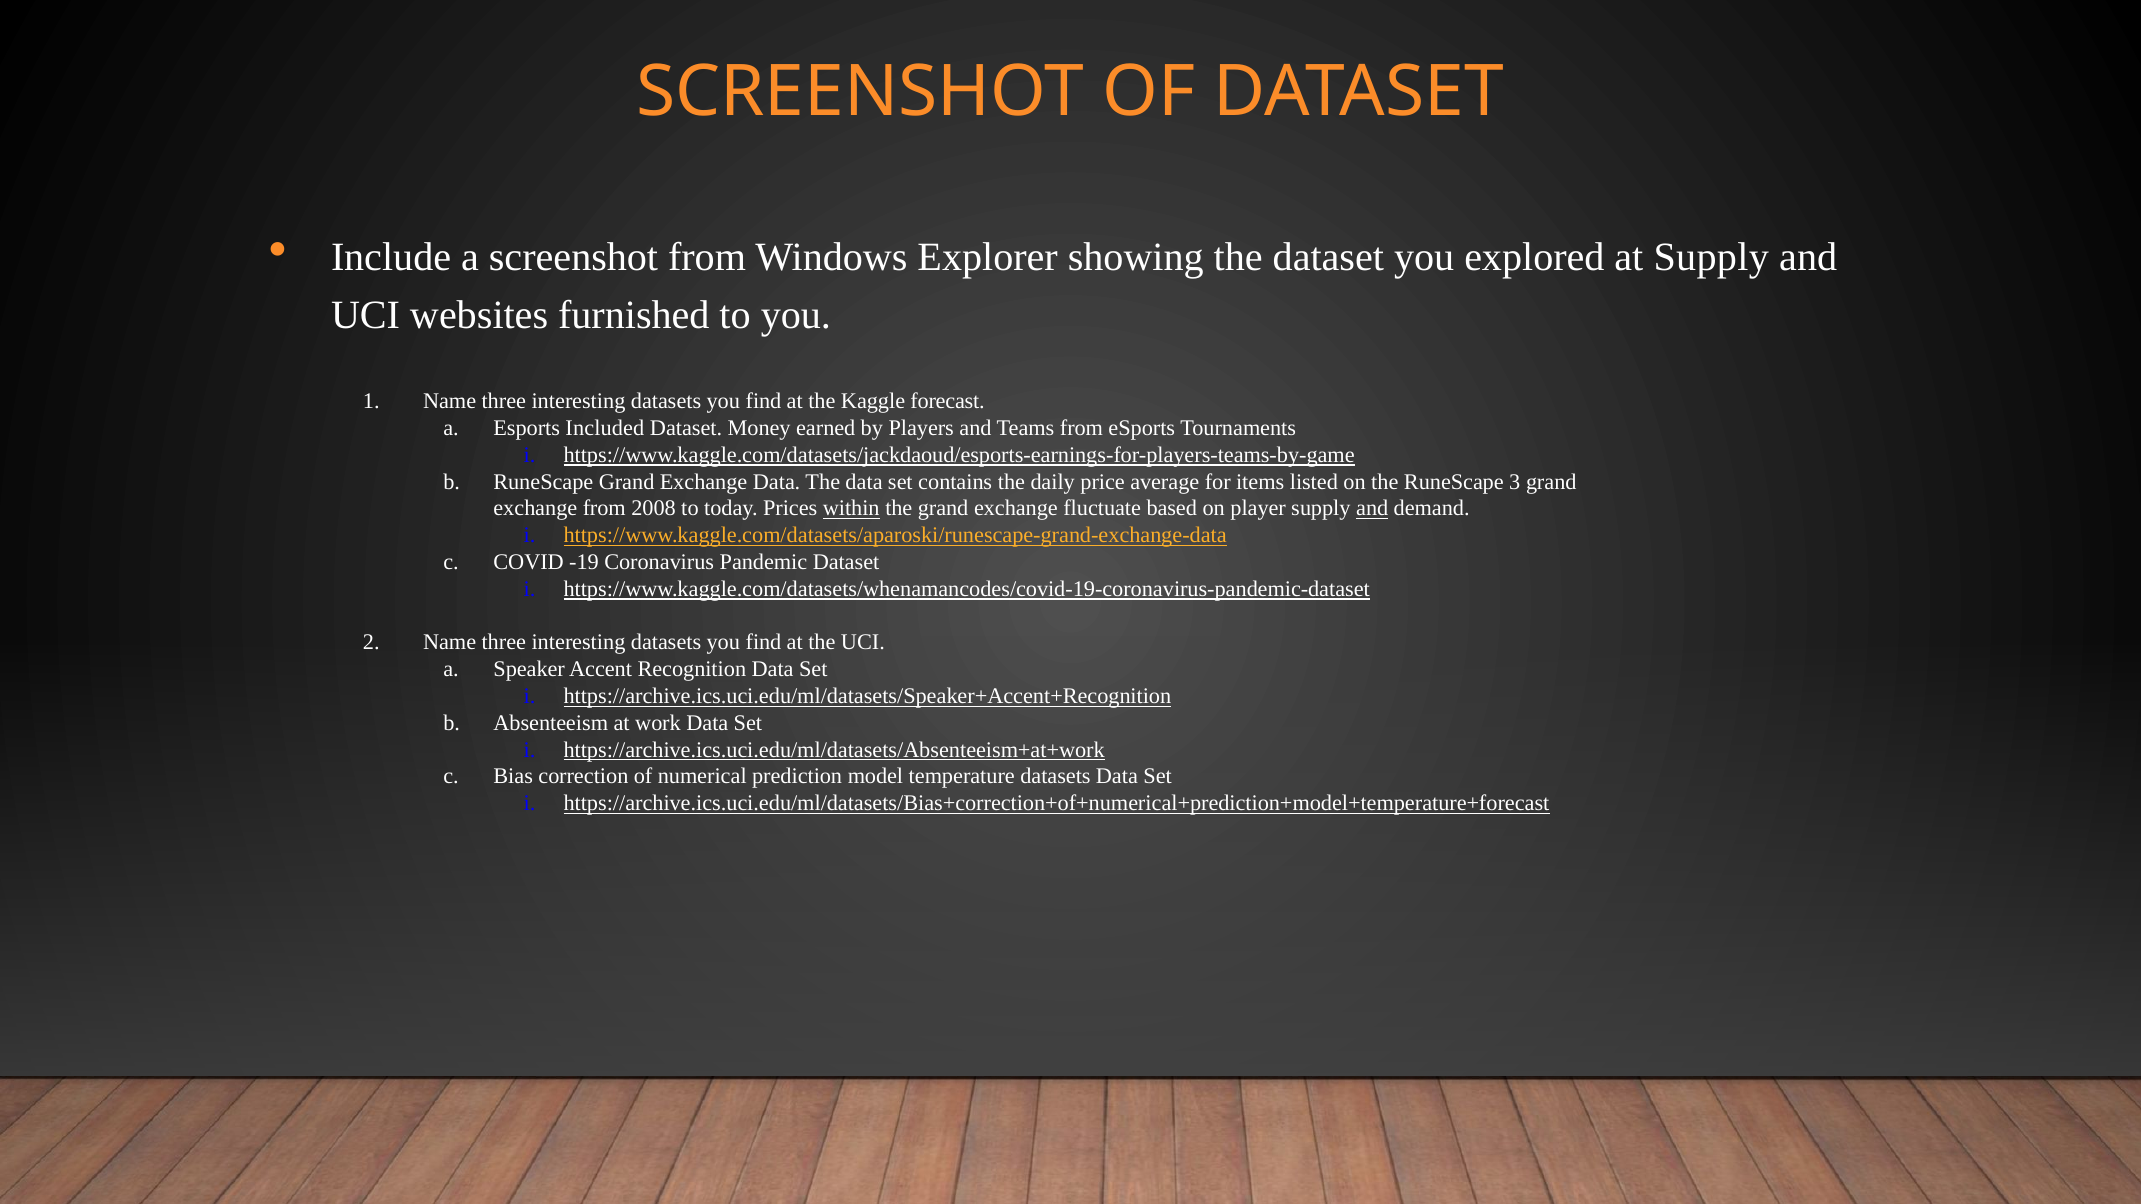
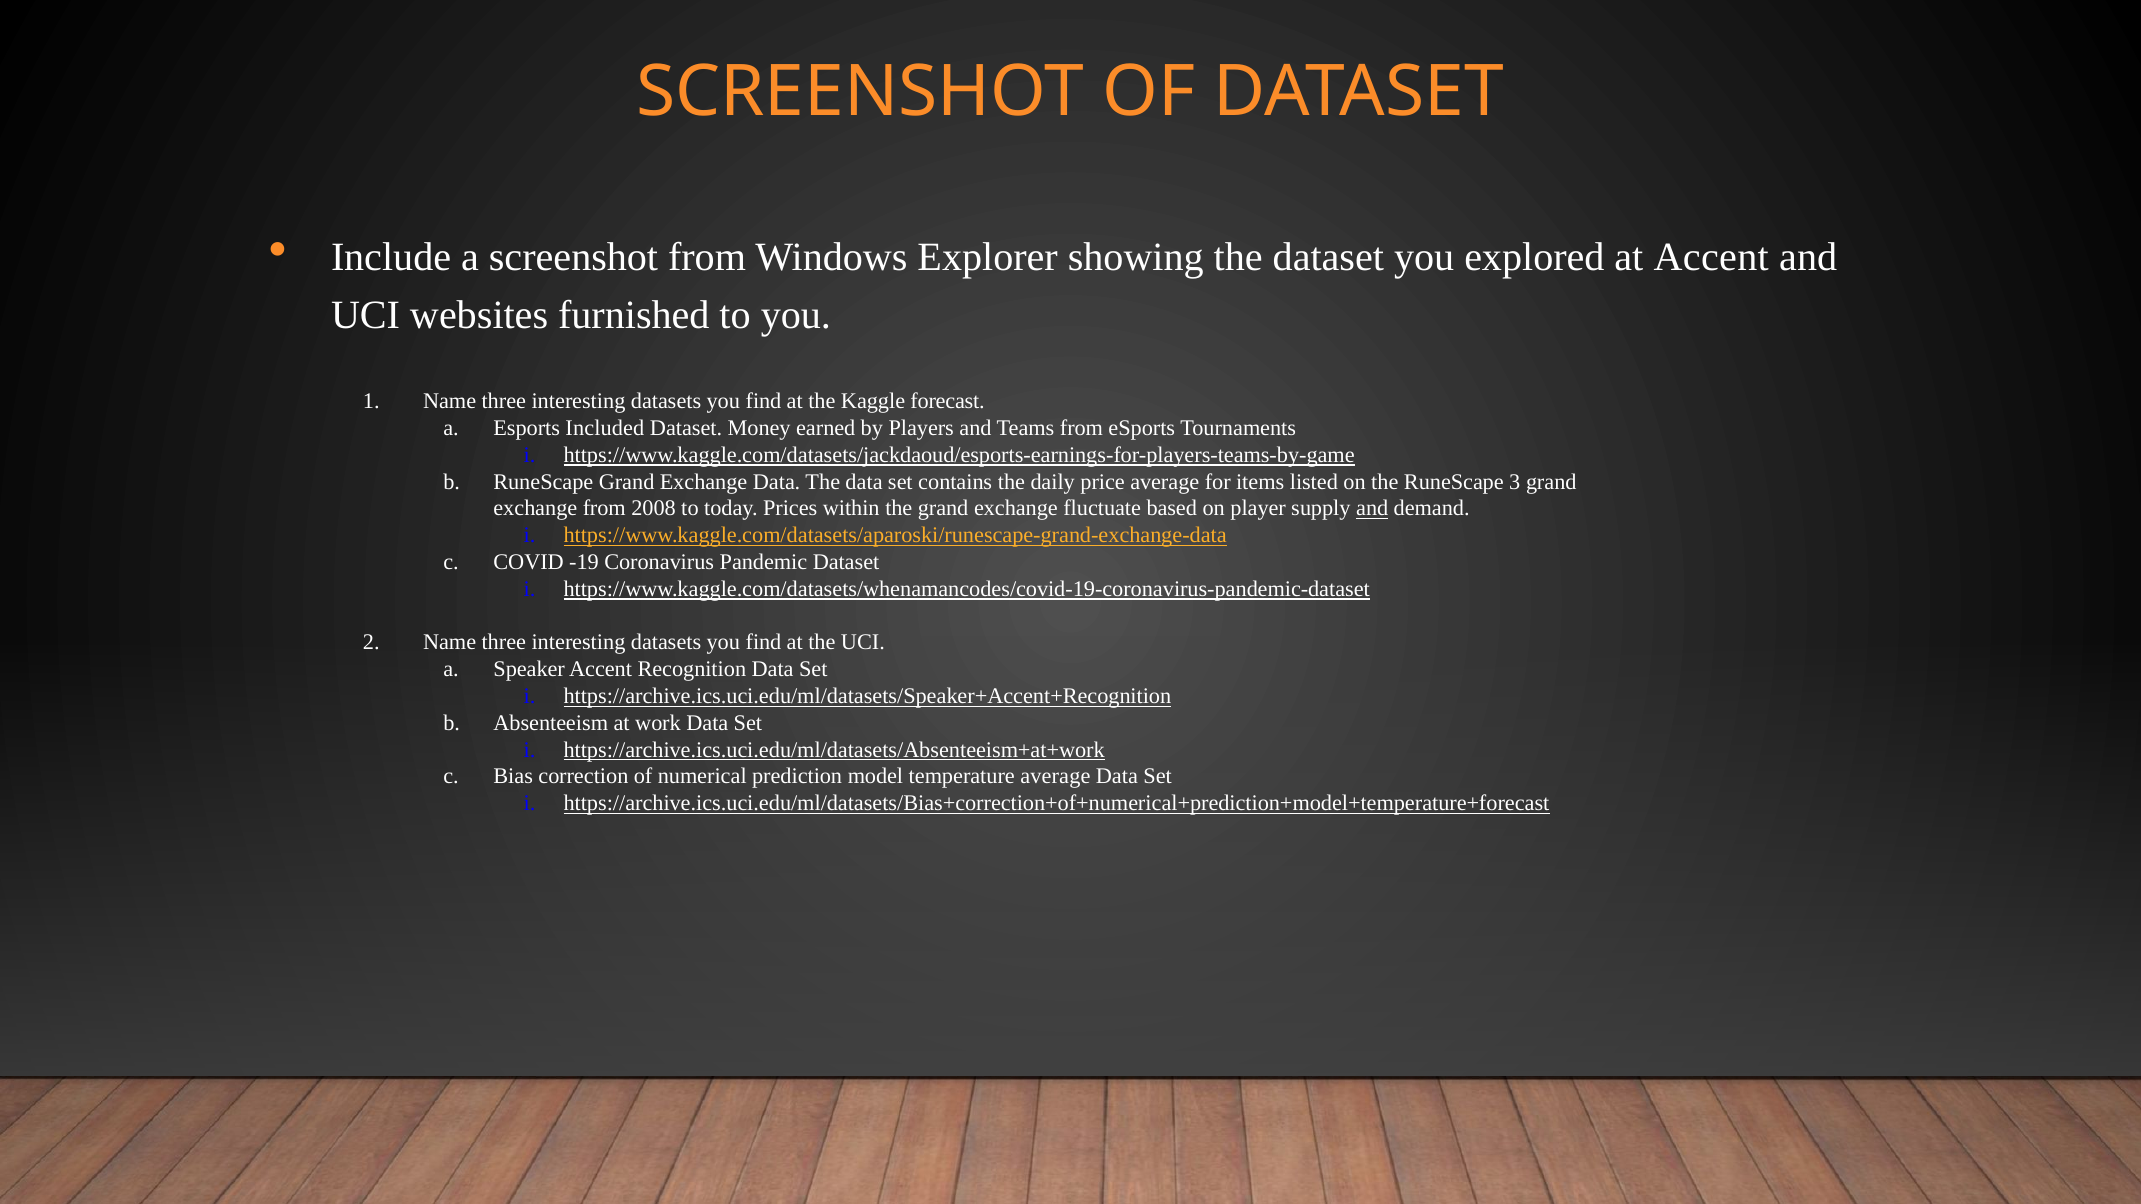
at Supply: Supply -> Accent
within underline: present -> none
temperature datasets: datasets -> average
